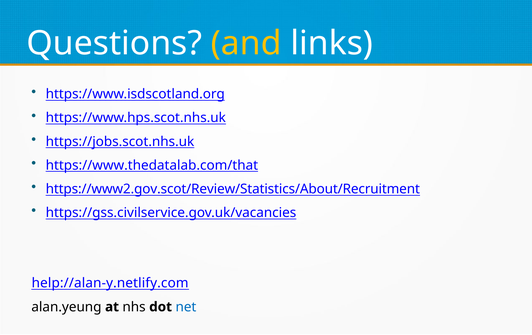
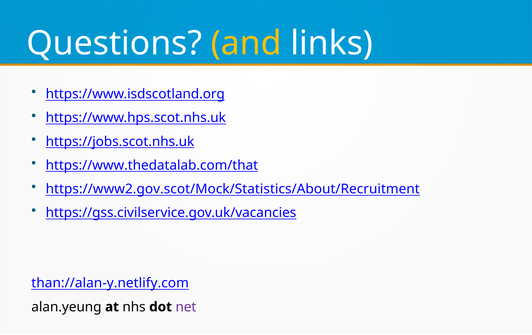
https://www2.gov.scot/Review/Statistics/About/Recruitment: https://www2.gov.scot/Review/Statistics/About/Recruitment -> https://www2.gov.scot/Mock/Statistics/About/Recruitment
help://alan-y.netlify.com: help://alan-y.netlify.com -> than://alan-y.netlify.com
net colour: blue -> purple
